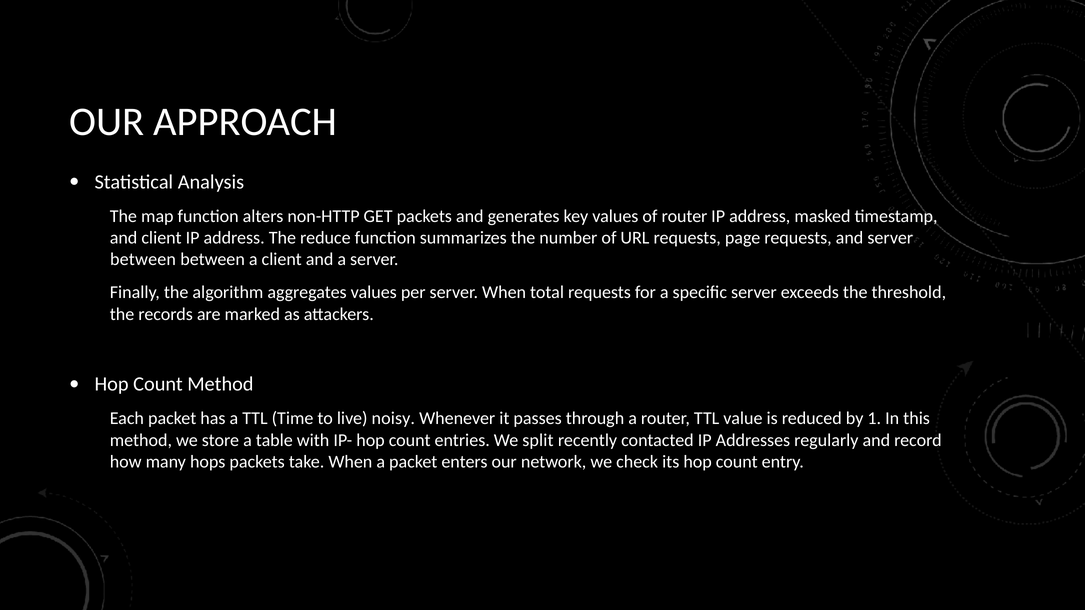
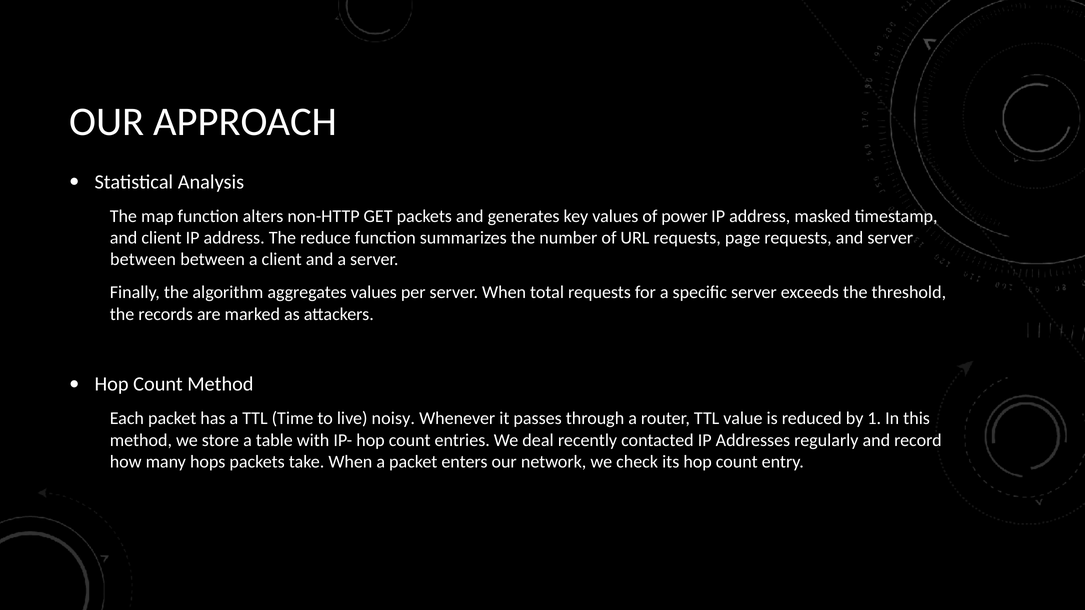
of router: router -> power
split: split -> deal
